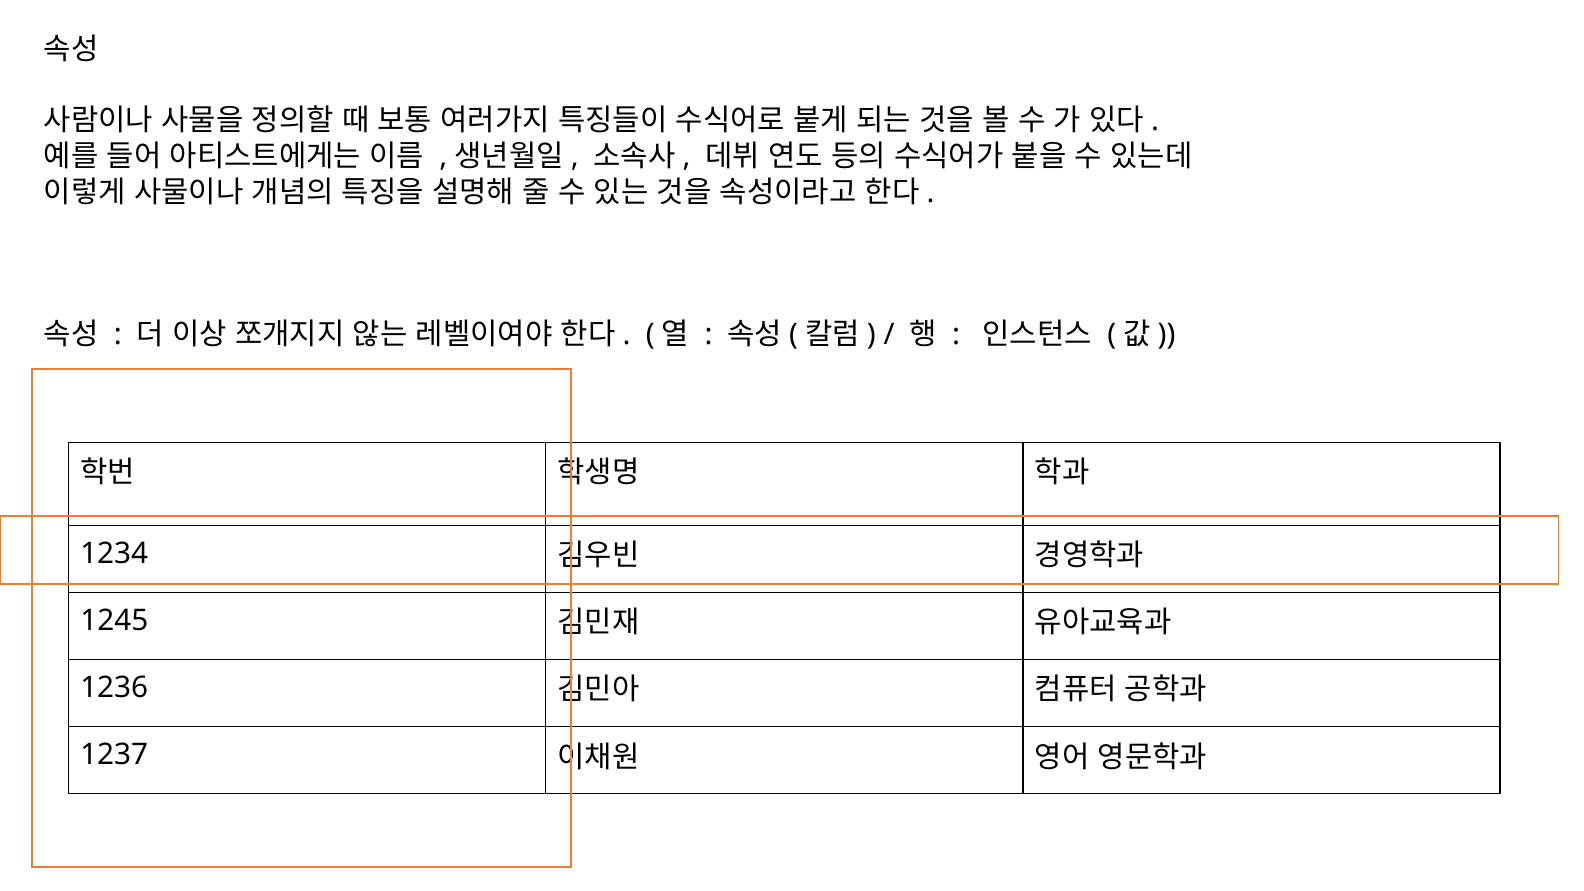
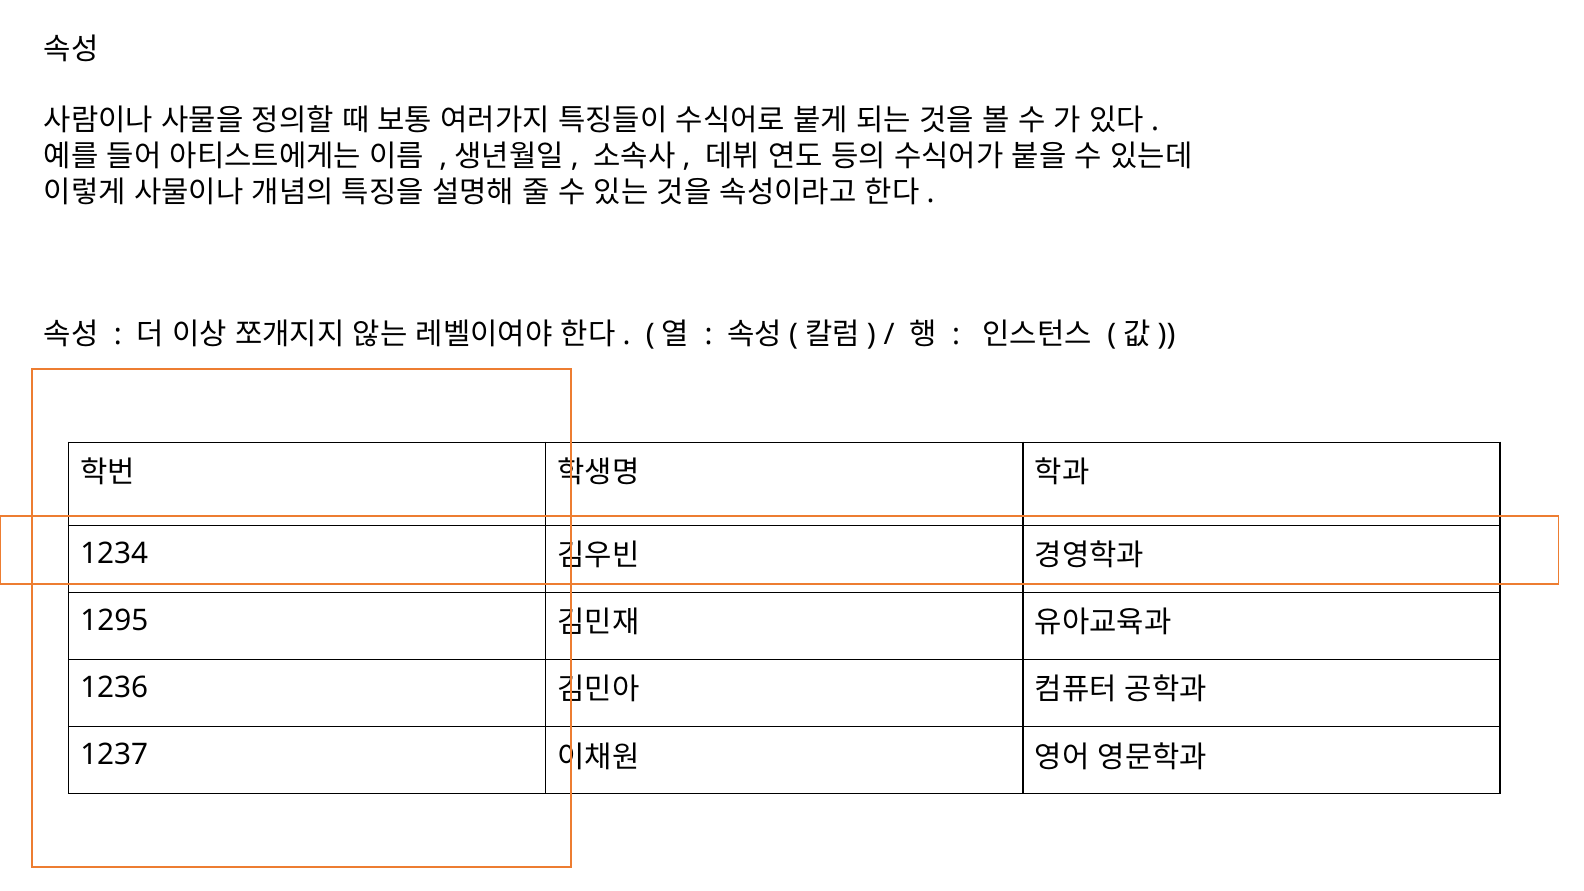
1245: 1245 -> 1295
